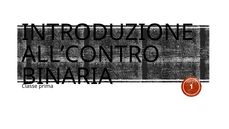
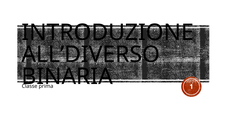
ALL’CONTRO: ALL’CONTRO -> ALL’DIVERSO
